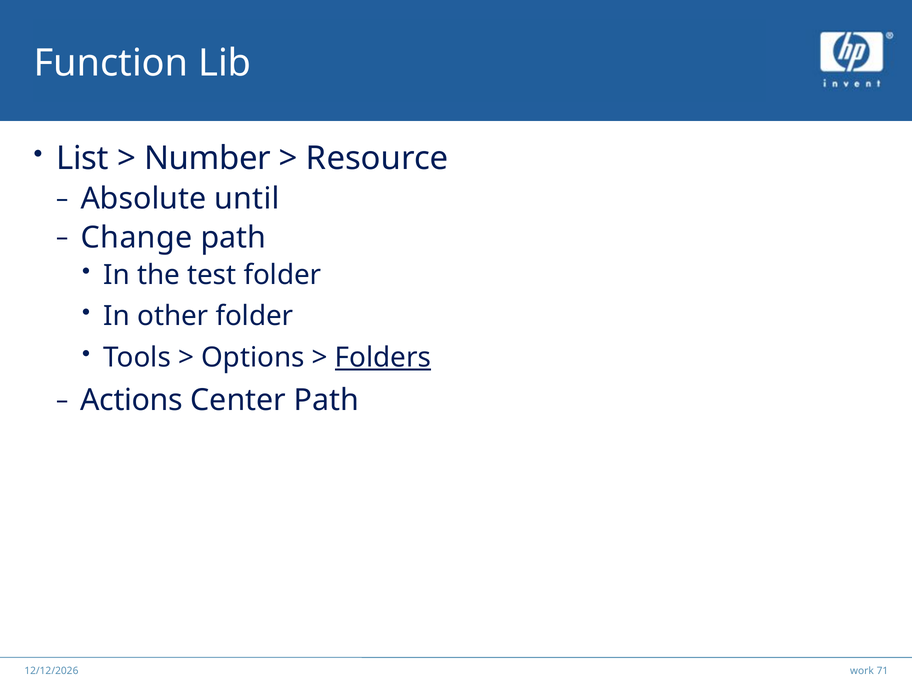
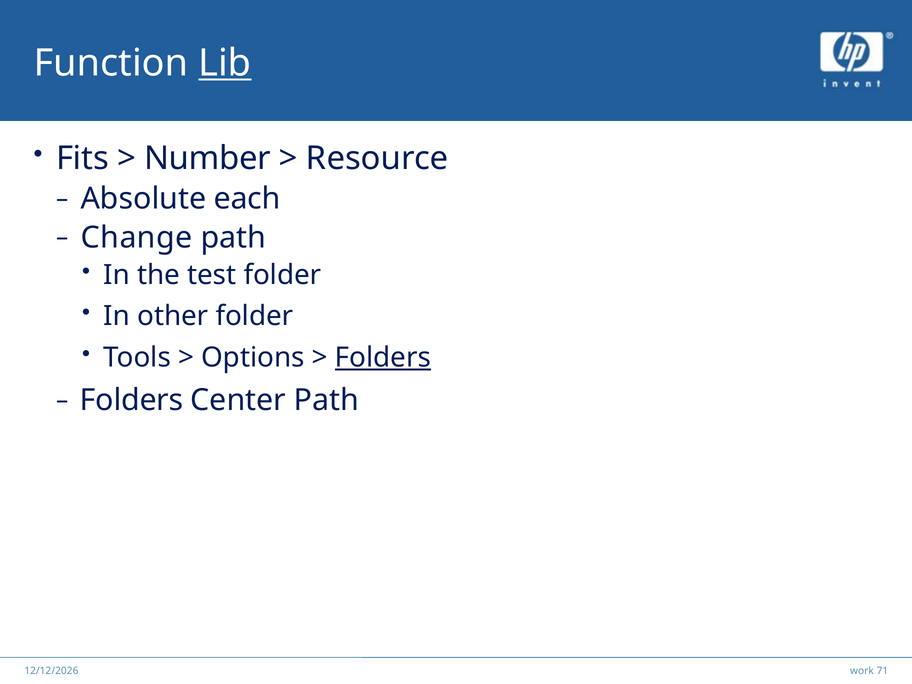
Lib underline: none -> present
List: List -> Fits
until: until -> each
Actions at (132, 400): Actions -> Folders
